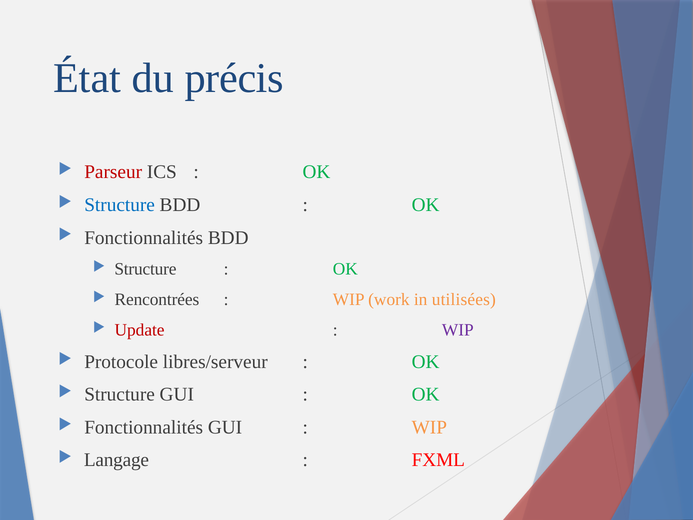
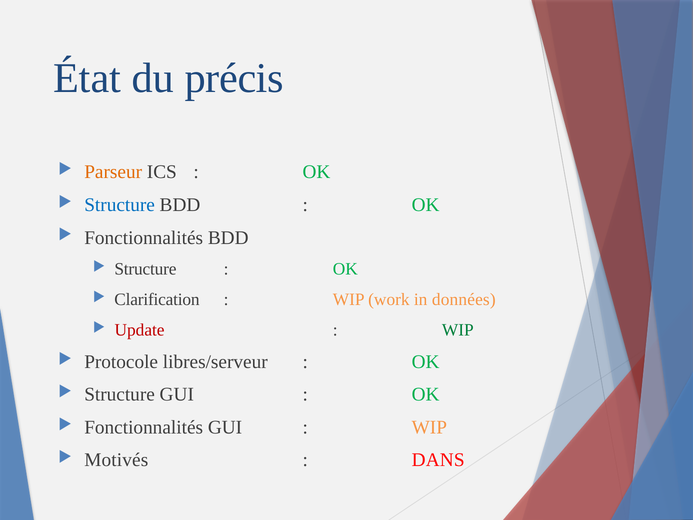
Parseur colour: red -> orange
Rencontrées: Rencontrées -> Clarification
utilisées: utilisées -> données
WIP at (458, 330) colour: purple -> green
Langage: Langage -> Motivés
FXML: FXML -> DANS
